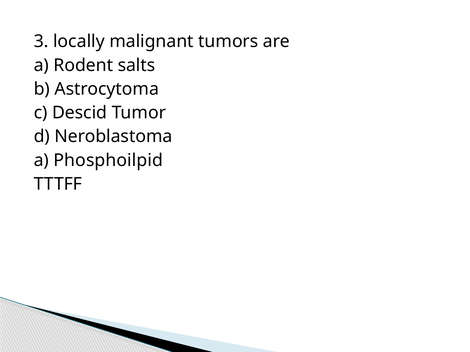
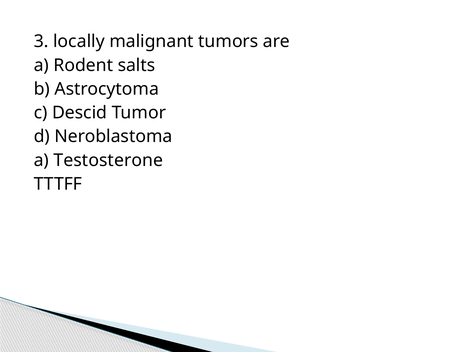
Phosphoilpid: Phosphoilpid -> Testosterone
